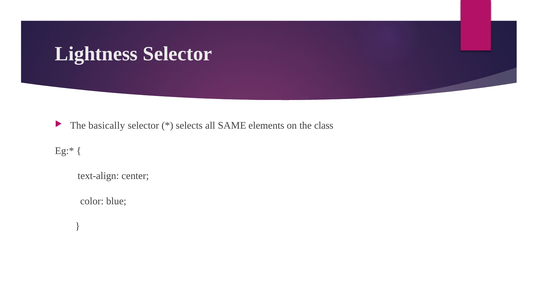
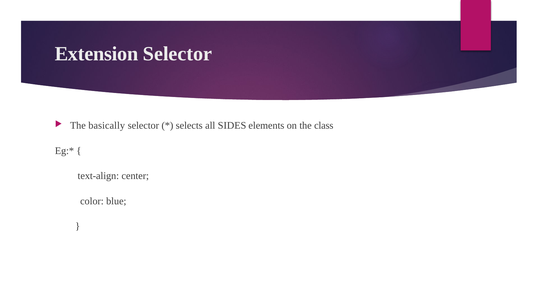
Lightness: Lightness -> Extension
SAME: SAME -> SIDES
